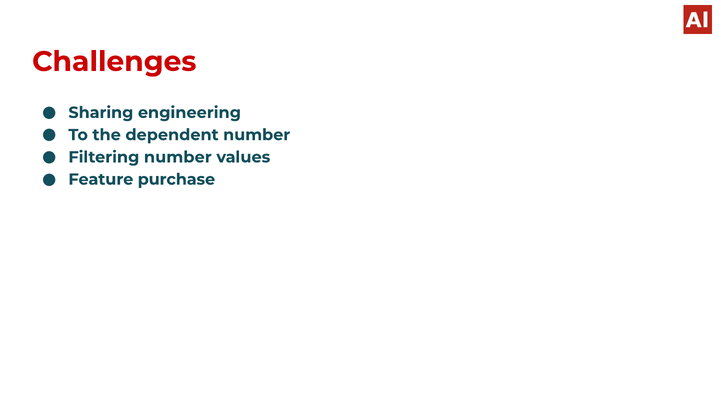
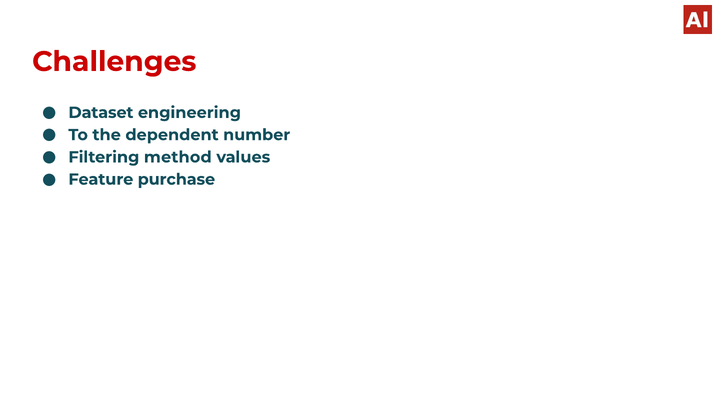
Sharing: Sharing -> Dataset
Filtering number: number -> method
